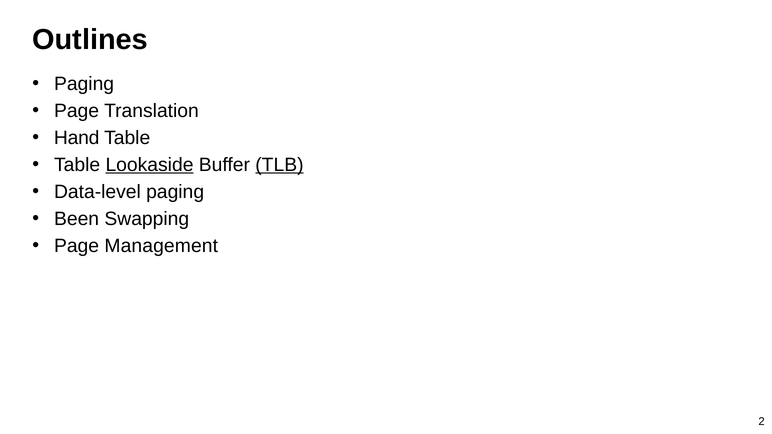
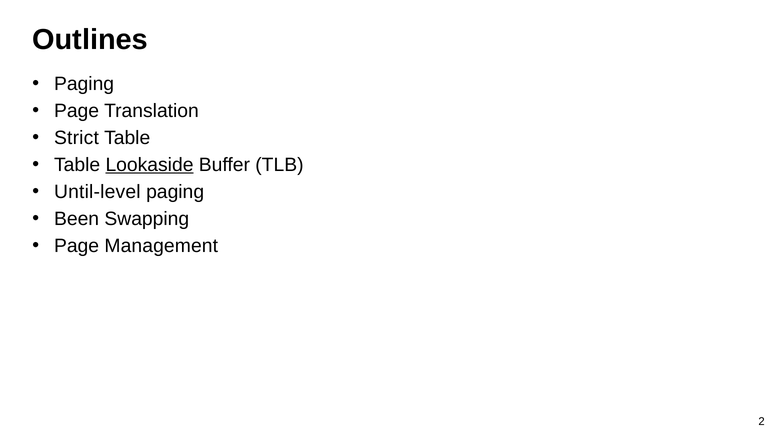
Hand: Hand -> Strict
TLB underline: present -> none
Data-level: Data-level -> Until-level
